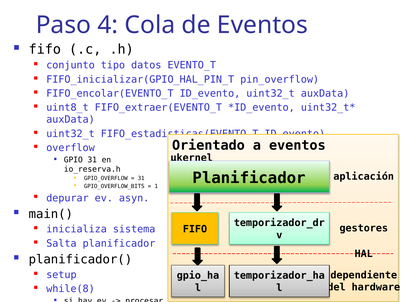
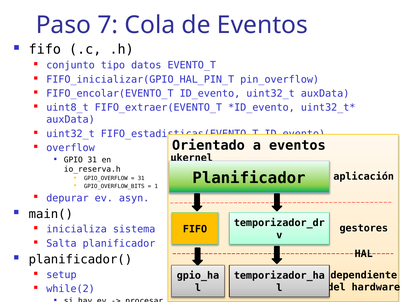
4: 4 -> 7
while(8: while(8 -> while(2
